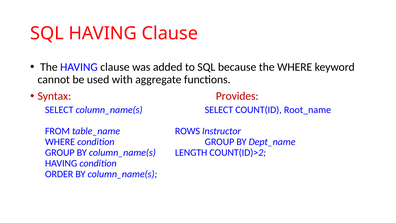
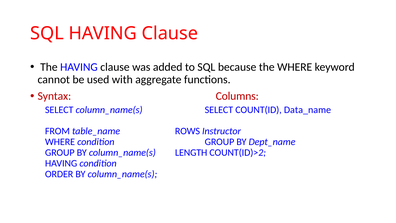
Provides: Provides -> Columns
Root_name: Root_name -> Data_name
